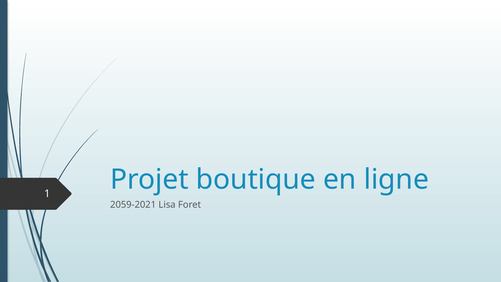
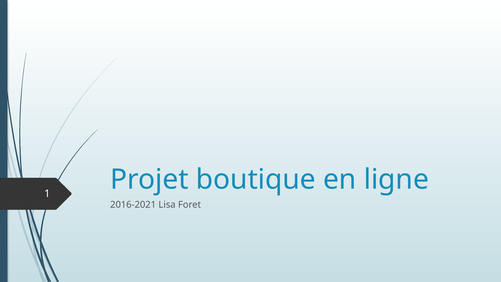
2059-2021: 2059-2021 -> 2016-2021
